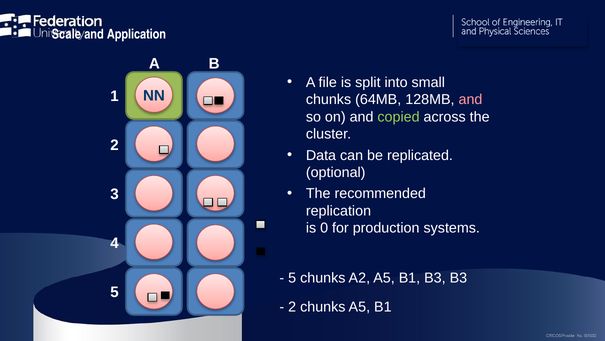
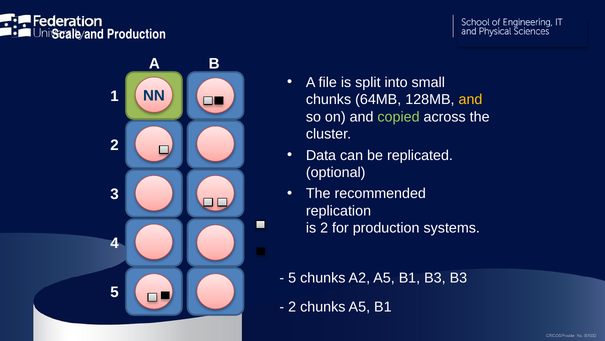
and Application: Application -> Production
and at (470, 100) colour: pink -> yellow
is 0: 0 -> 2
